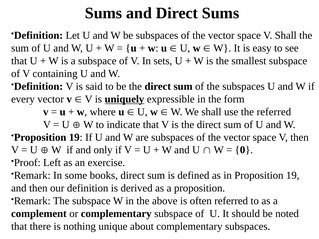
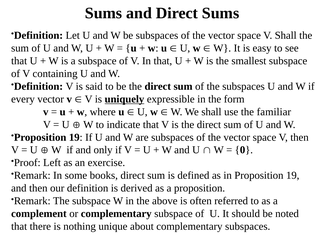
In sets: sets -> that
the referred: referred -> familiar
